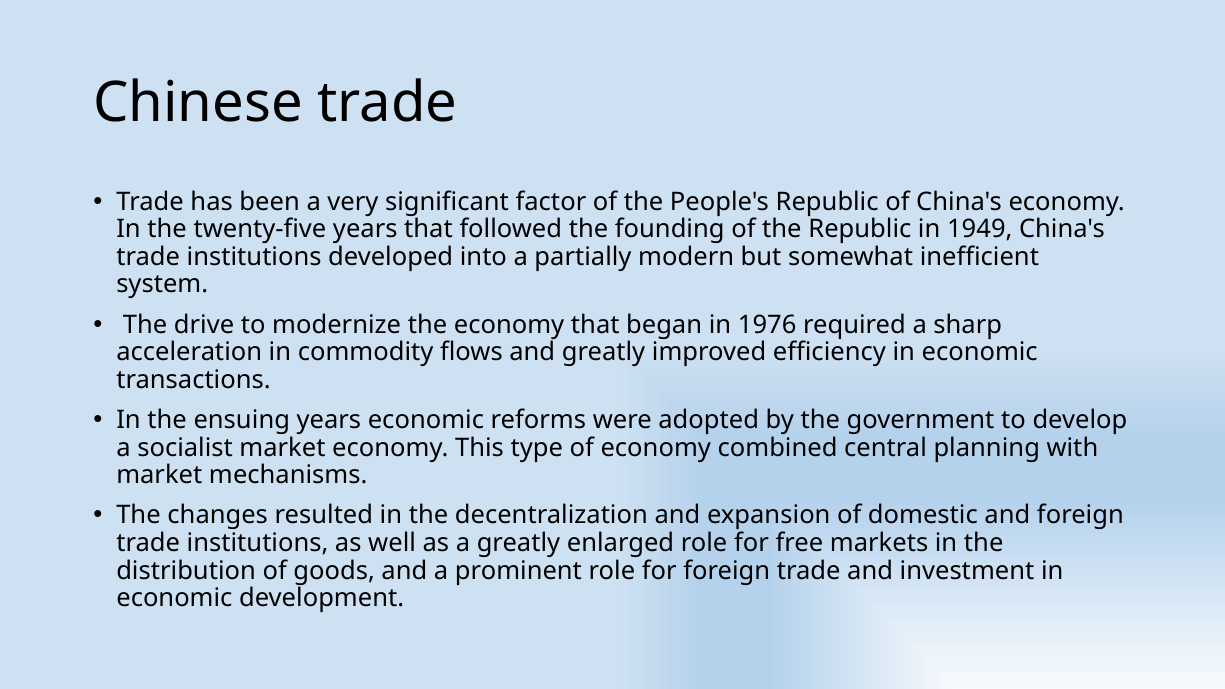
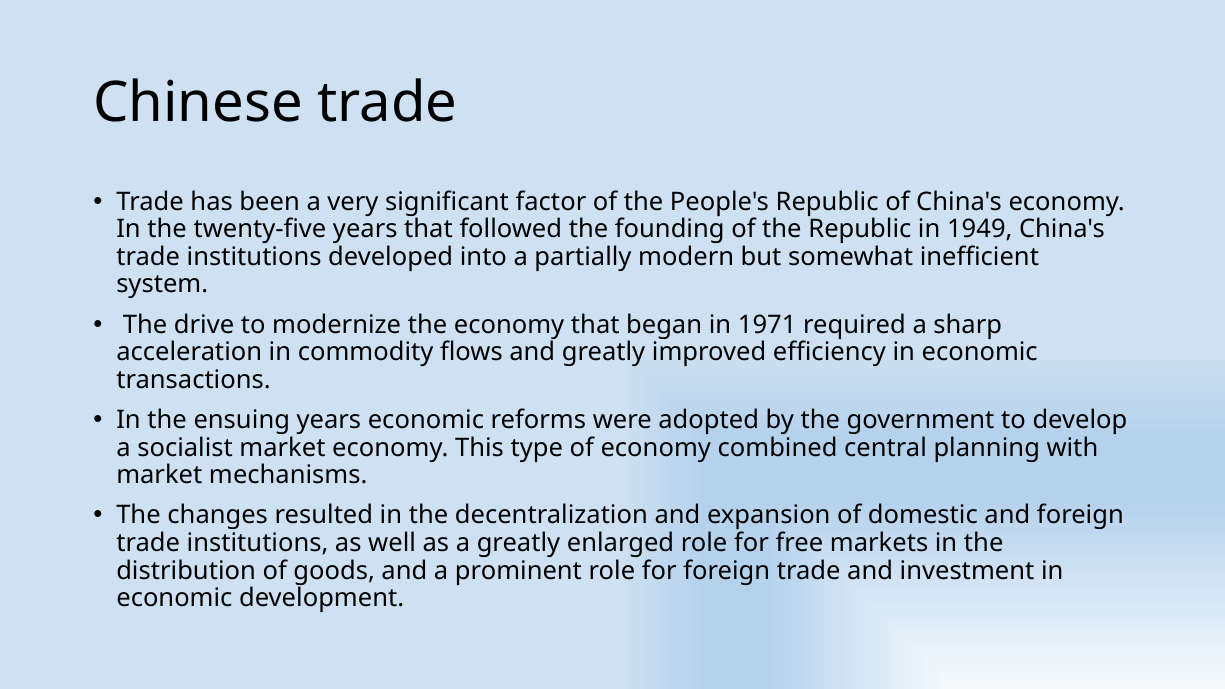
1976: 1976 -> 1971
